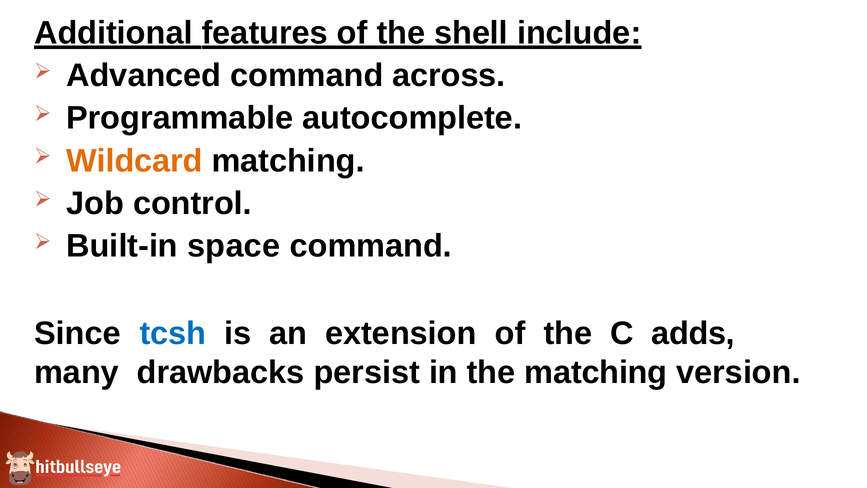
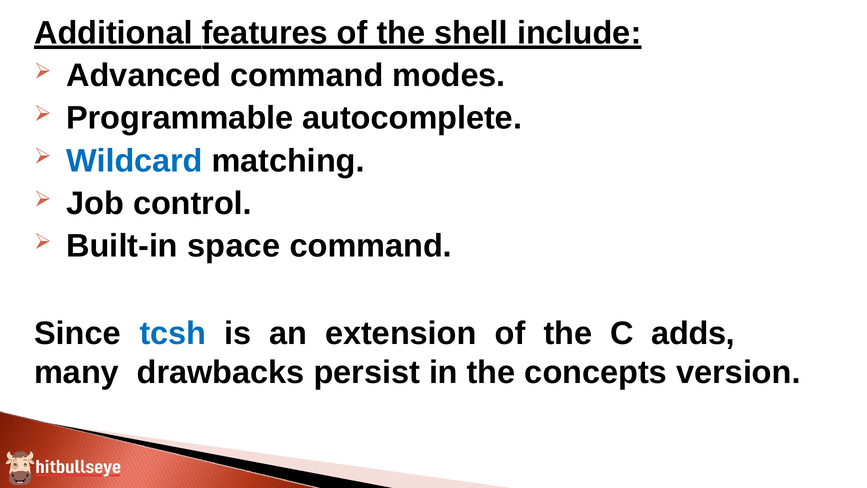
across: across -> modes
Wildcard colour: orange -> blue
the matching: matching -> concepts
